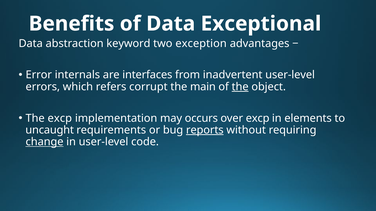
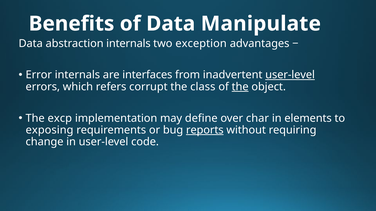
Exceptional: Exceptional -> Manipulate
abstraction keyword: keyword -> internals
user-level at (290, 75) underline: none -> present
main: main -> class
occurs: occurs -> define
over excp: excp -> char
uncaught: uncaught -> exposing
change underline: present -> none
